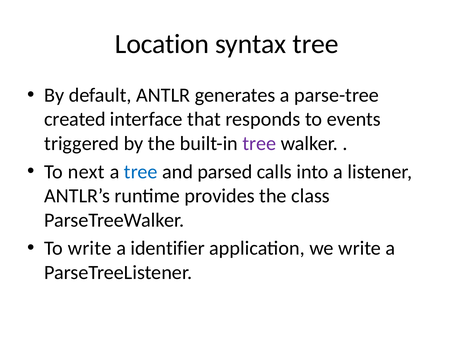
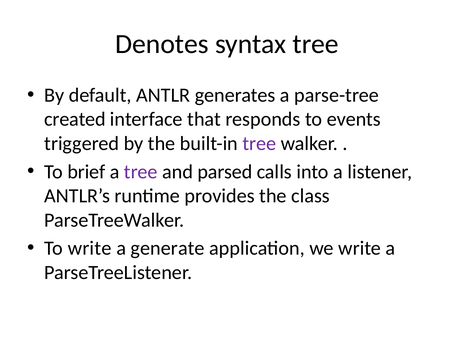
Location: Location -> Denotes
next: next -> brief
tree at (141, 172) colour: blue -> purple
identifier: identifier -> generate
